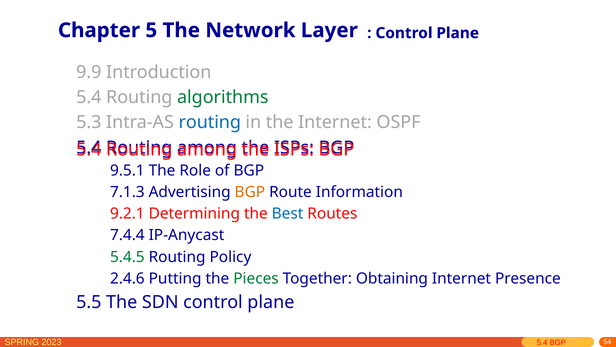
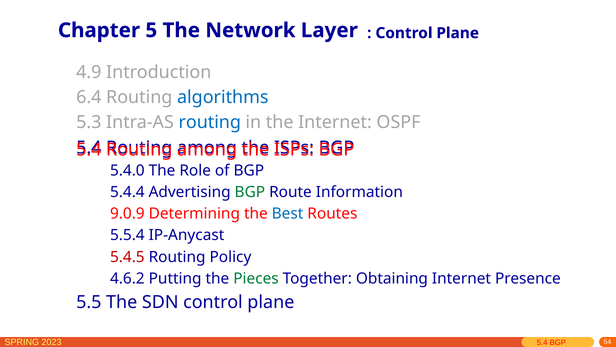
9.9: 9.9 -> 4.9
5.4 at (89, 97): 5.4 -> 6.4
algorithms colour: green -> blue
9.5.1: 9.5.1 -> 5.4.0
7.1.3: 7.1.3 -> 5.4.4
BGP at (250, 192) colour: orange -> green
9.2.1: 9.2.1 -> 9.0.9
7.4.4: 7.4.4 -> 5.5.4
5.4.5 colour: green -> red
2.4.6: 2.4.6 -> 4.6.2
